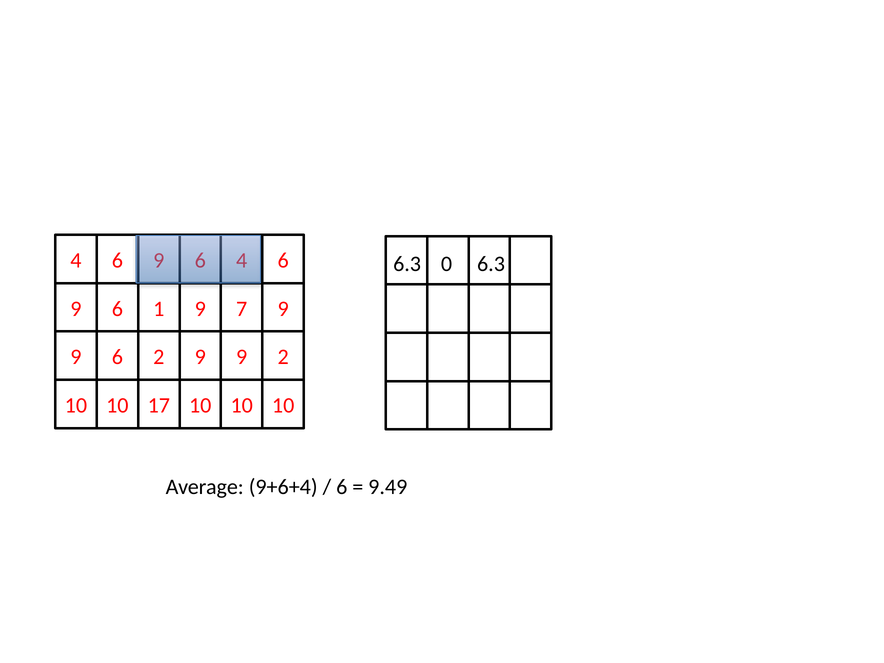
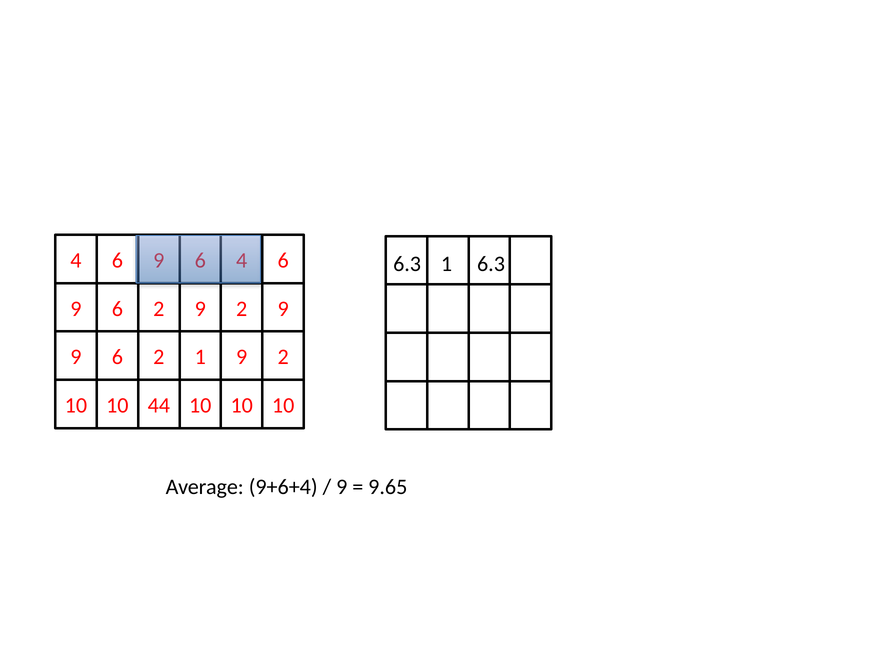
6.3 0: 0 -> 1
1 at (159, 309): 1 -> 2
7 at (242, 309): 7 -> 2
6 2 9: 9 -> 1
17: 17 -> 44
6 at (342, 487): 6 -> 9
9.49: 9.49 -> 9.65
